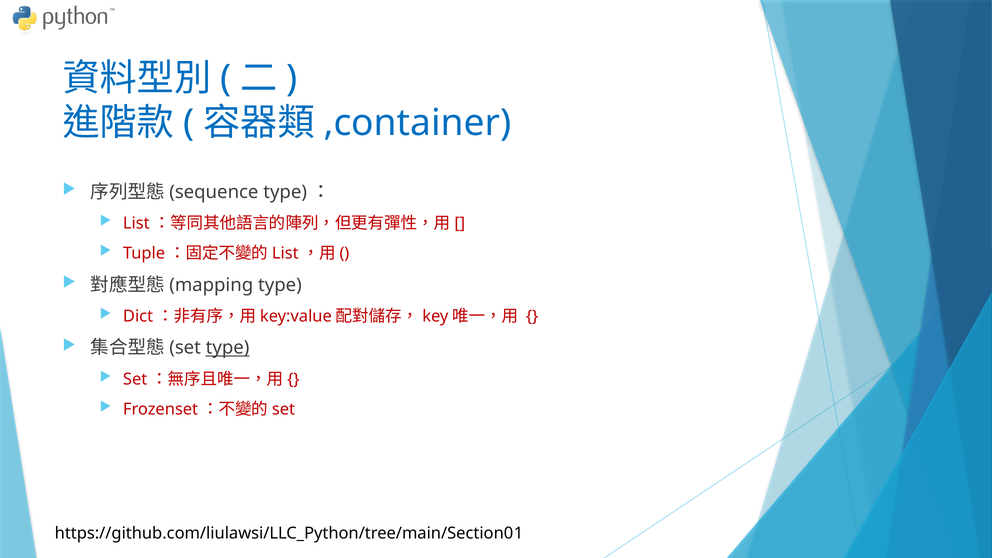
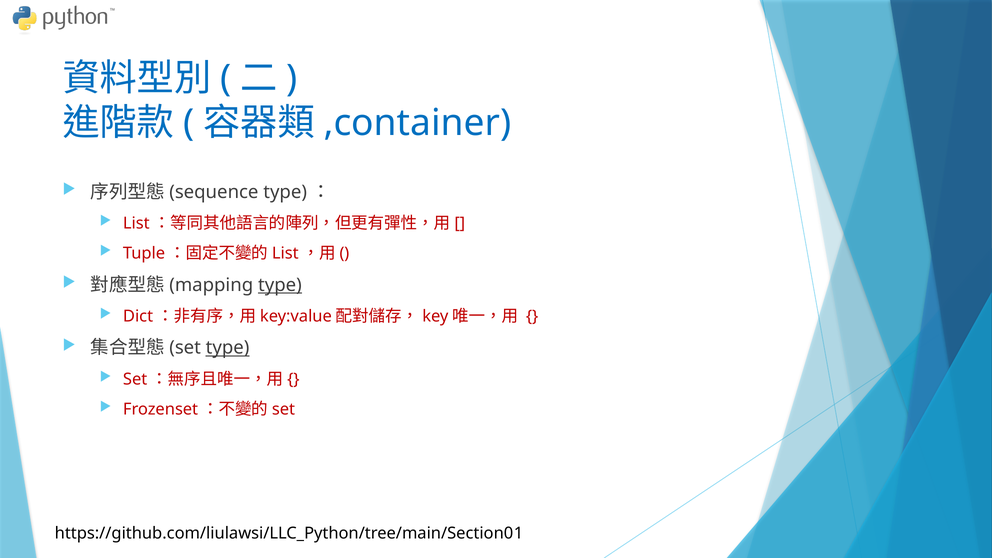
type at (280, 285) underline: none -> present
